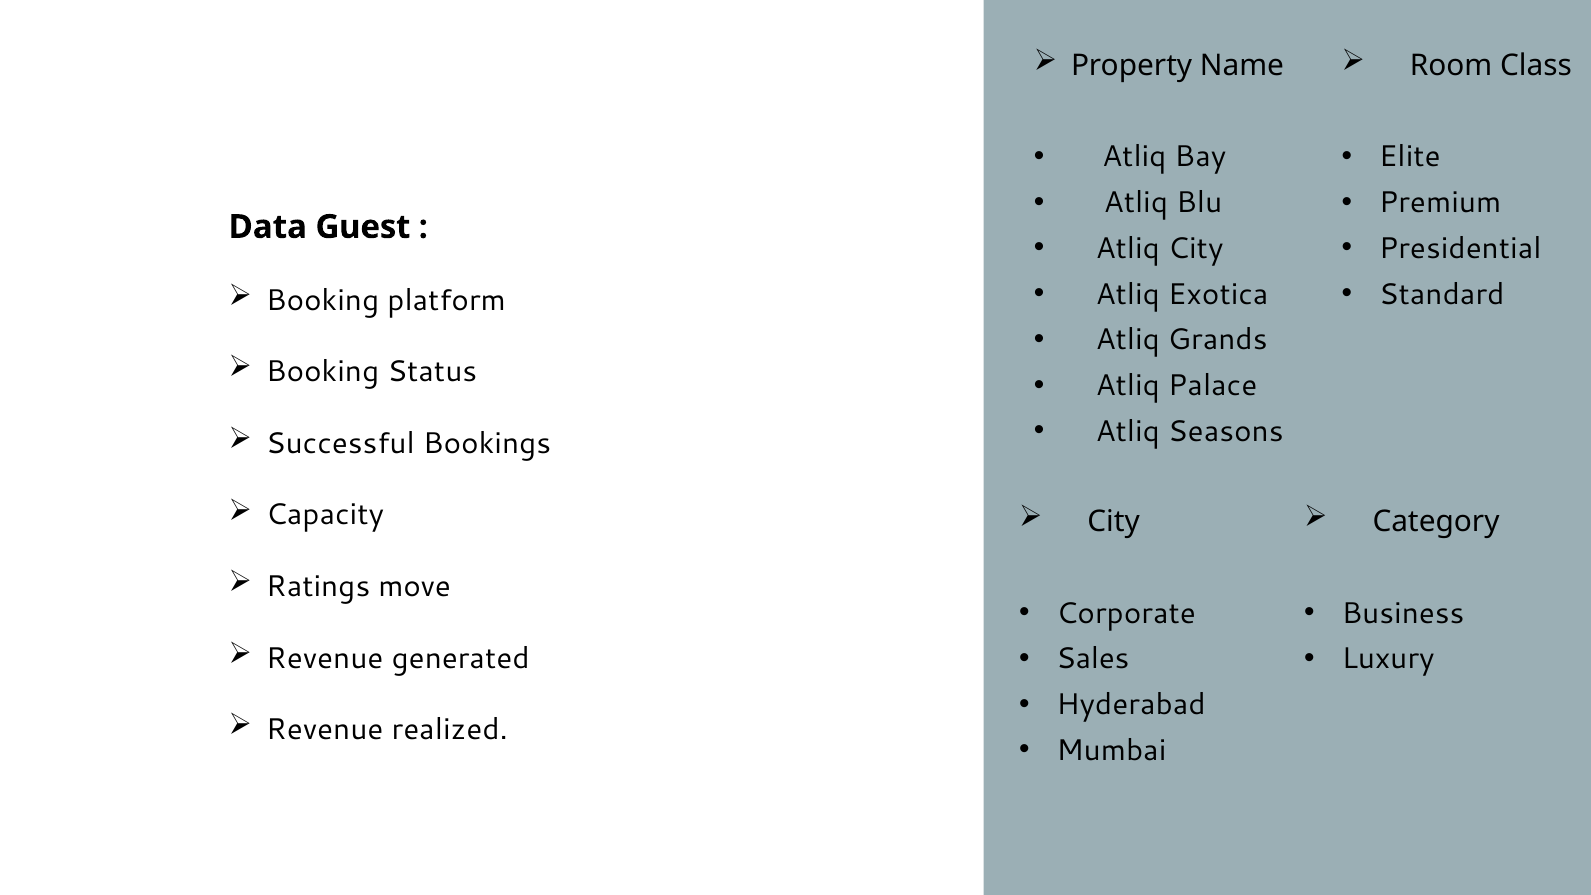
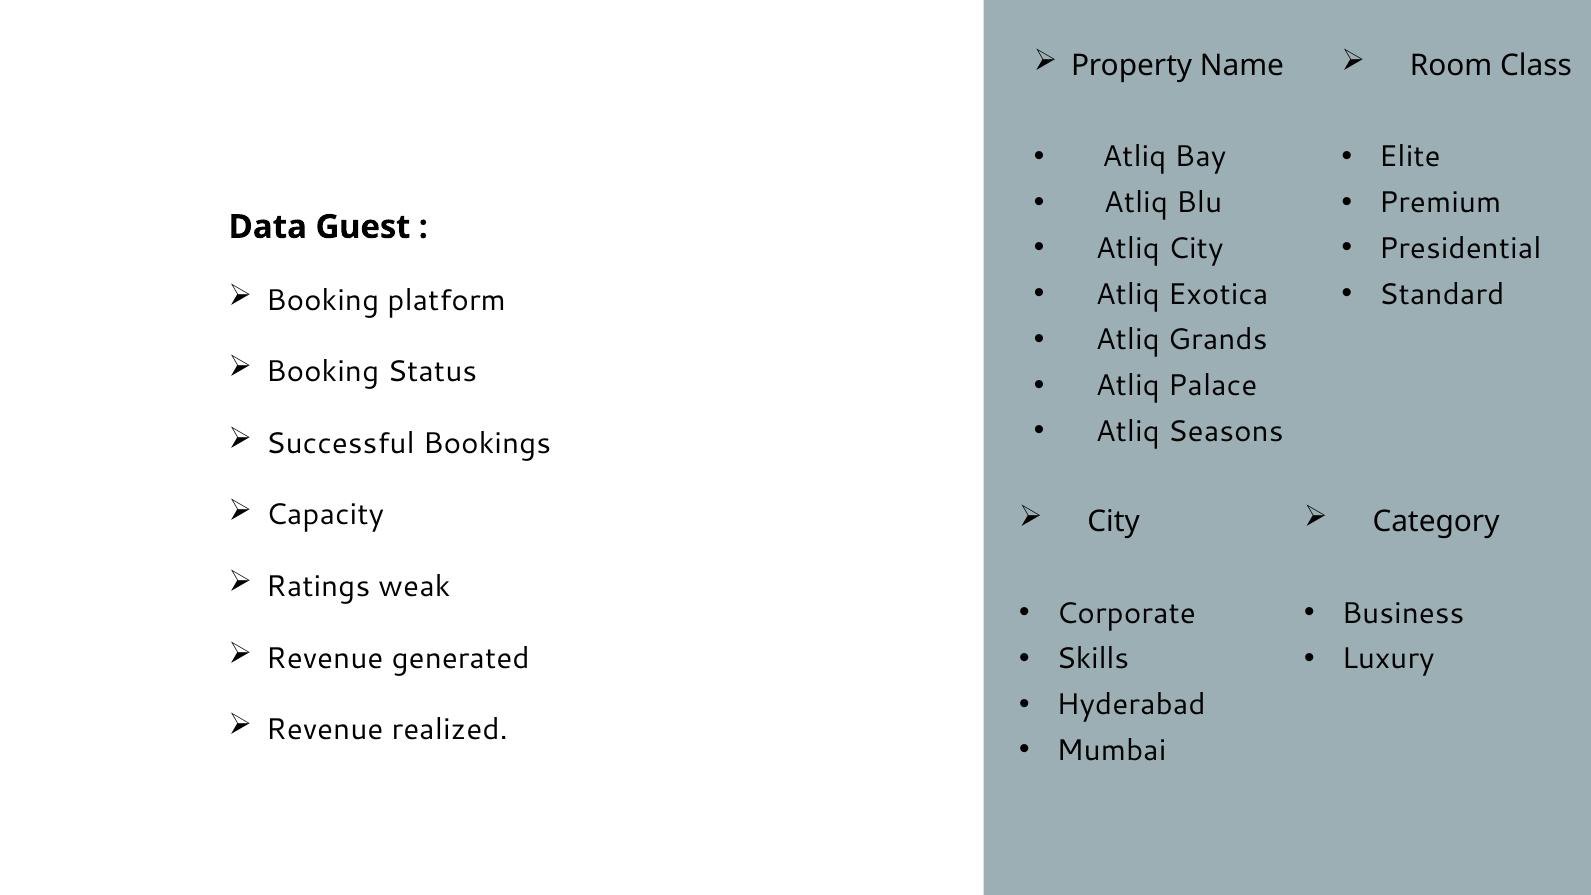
move: move -> weak
Sales: Sales -> Skills
